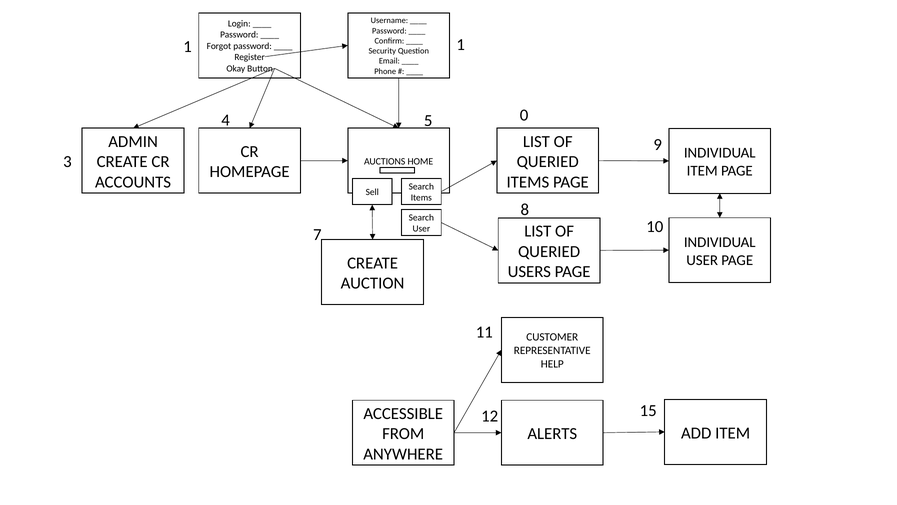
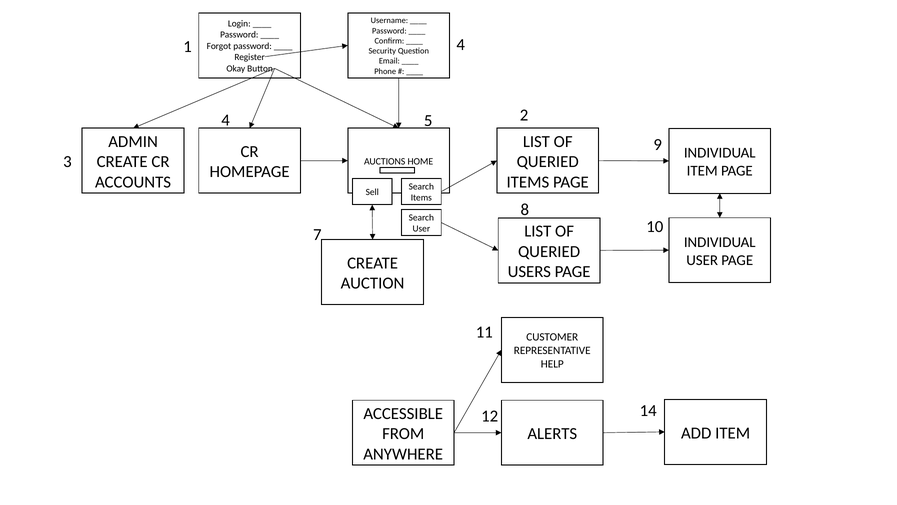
1 1: 1 -> 4
0: 0 -> 2
15: 15 -> 14
